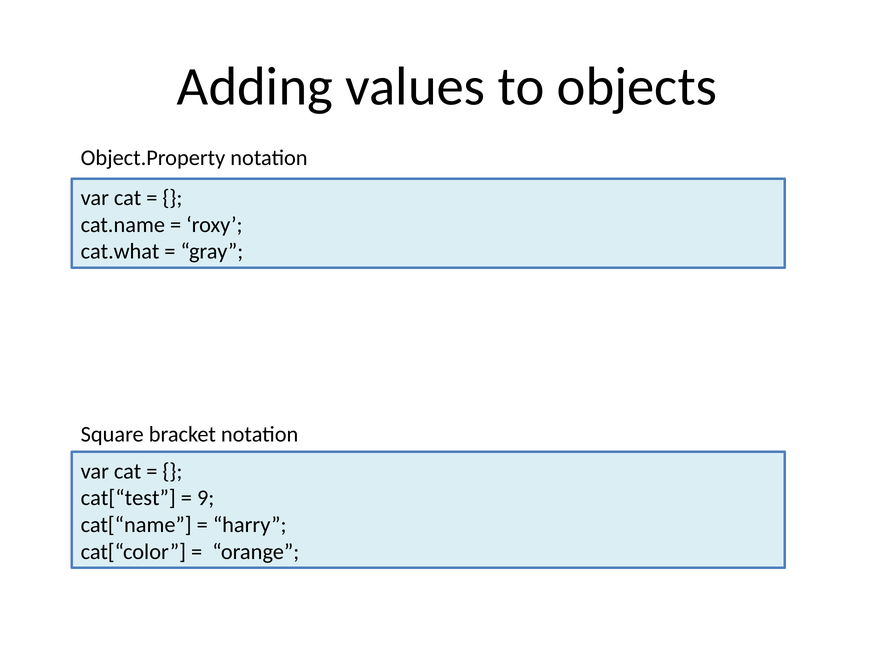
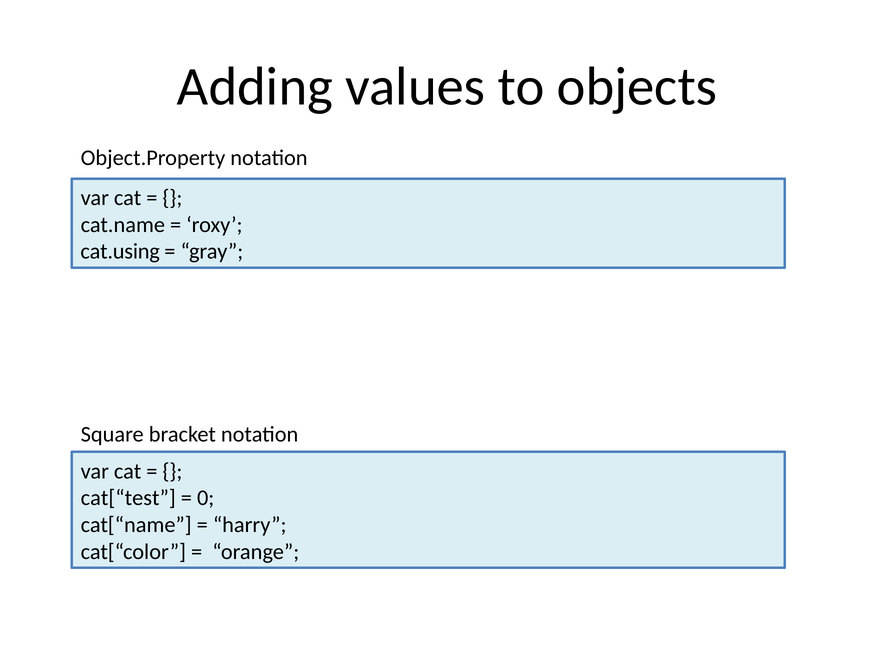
cat.what: cat.what -> cat.using
9: 9 -> 0
